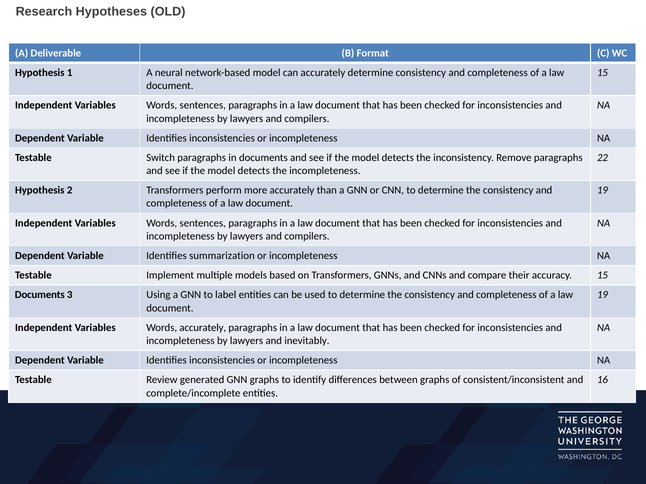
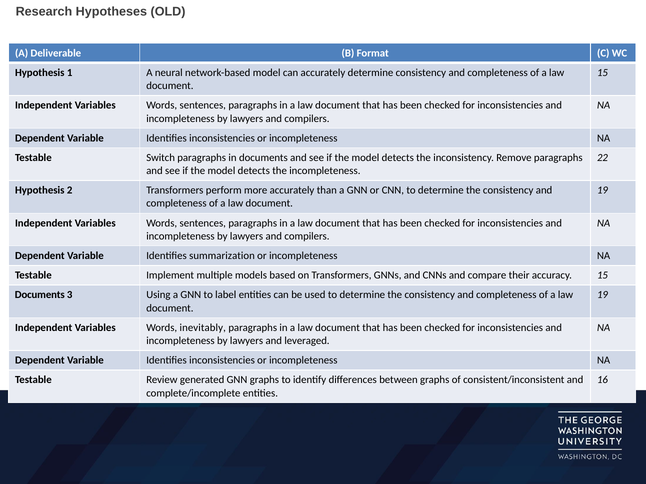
Words accurately: accurately -> inevitably
inevitably: inevitably -> leveraged
